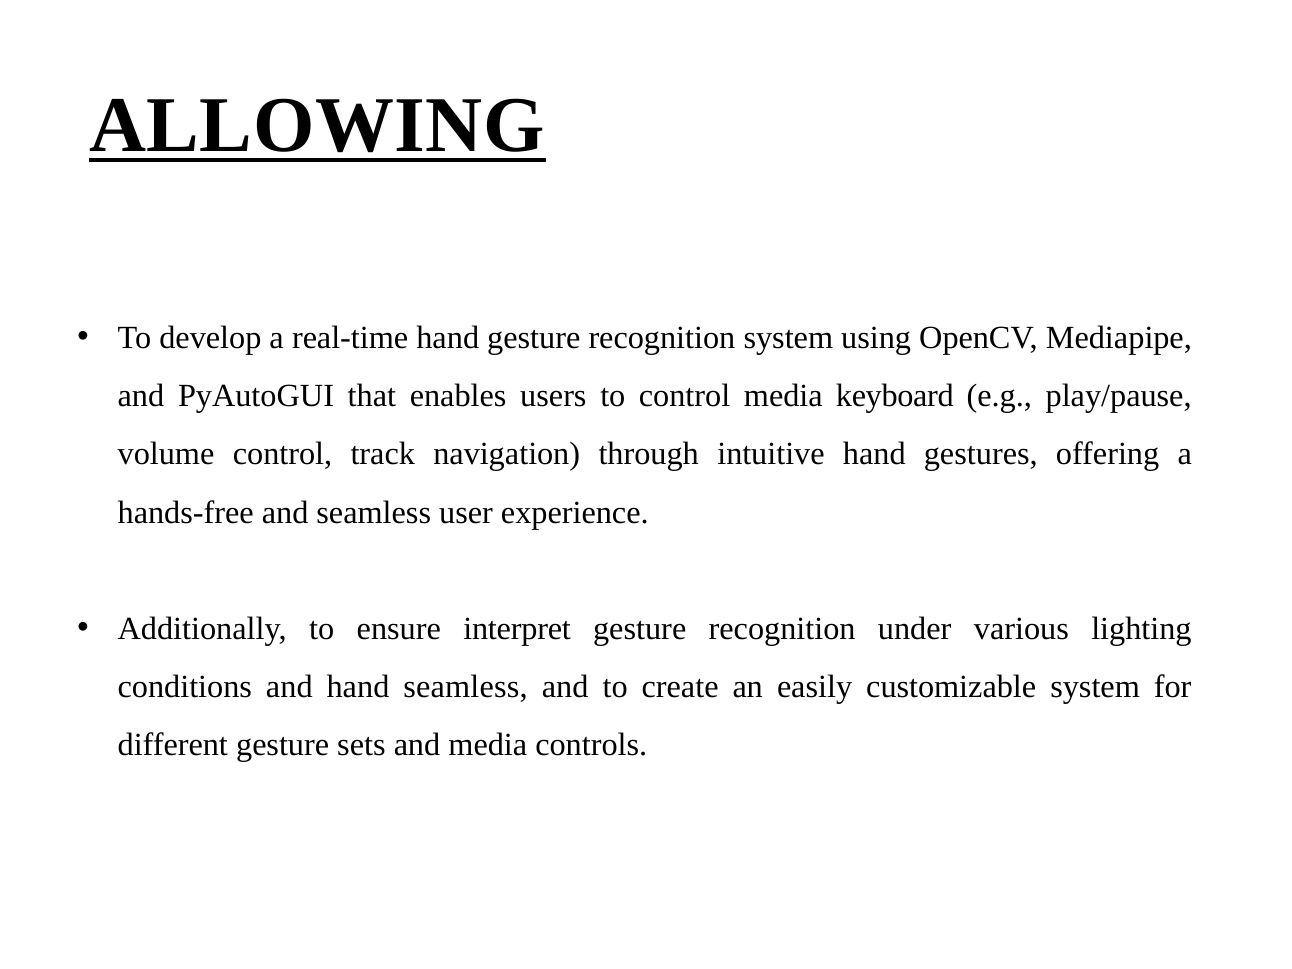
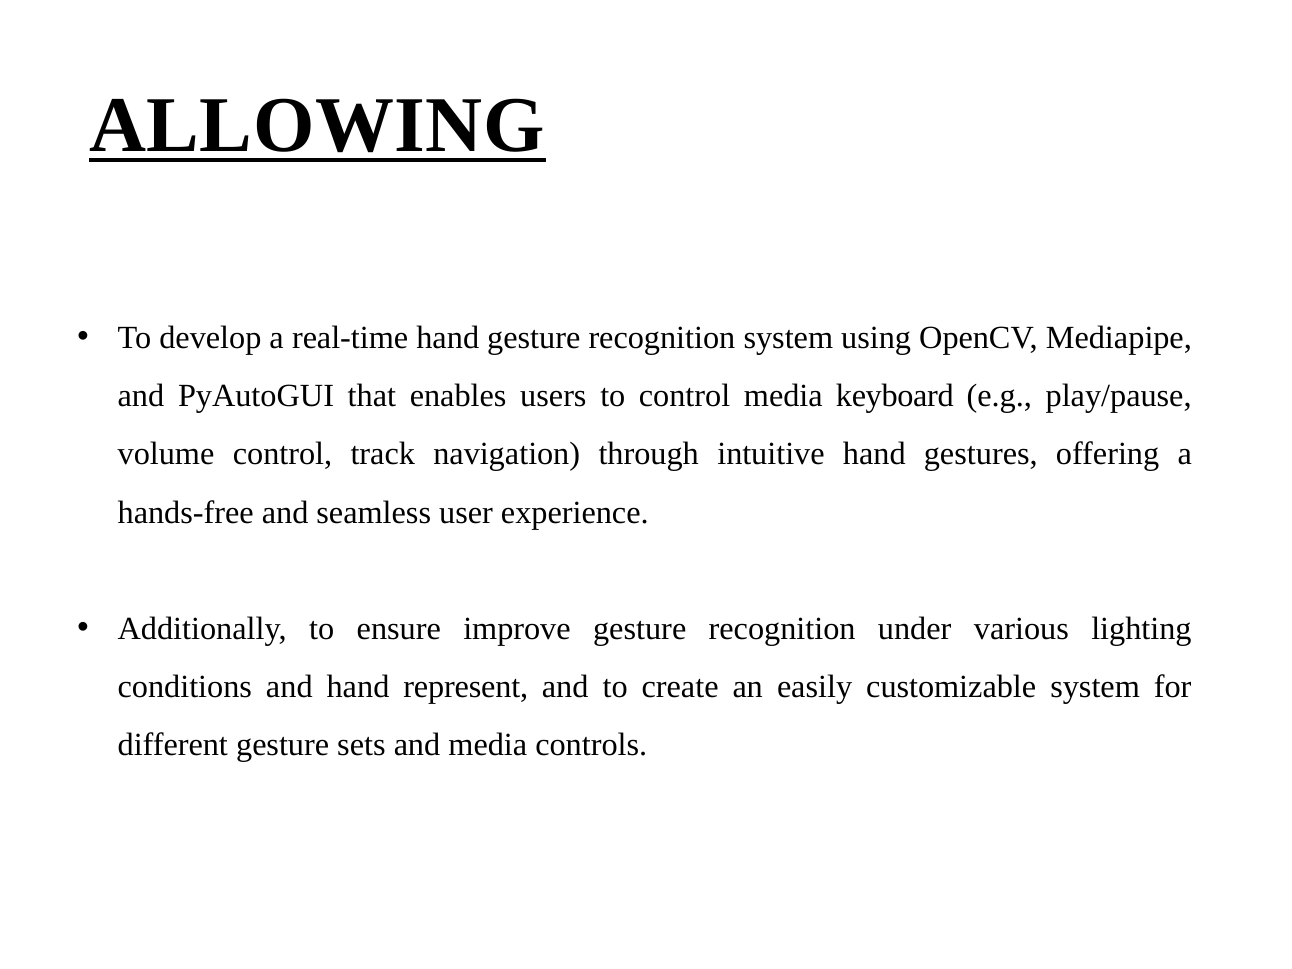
interpret: interpret -> improve
hand seamless: seamless -> represent
